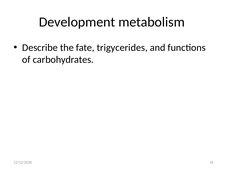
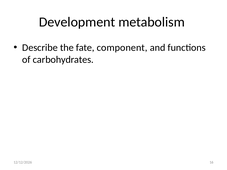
trigycerides: trigycerides -> component
